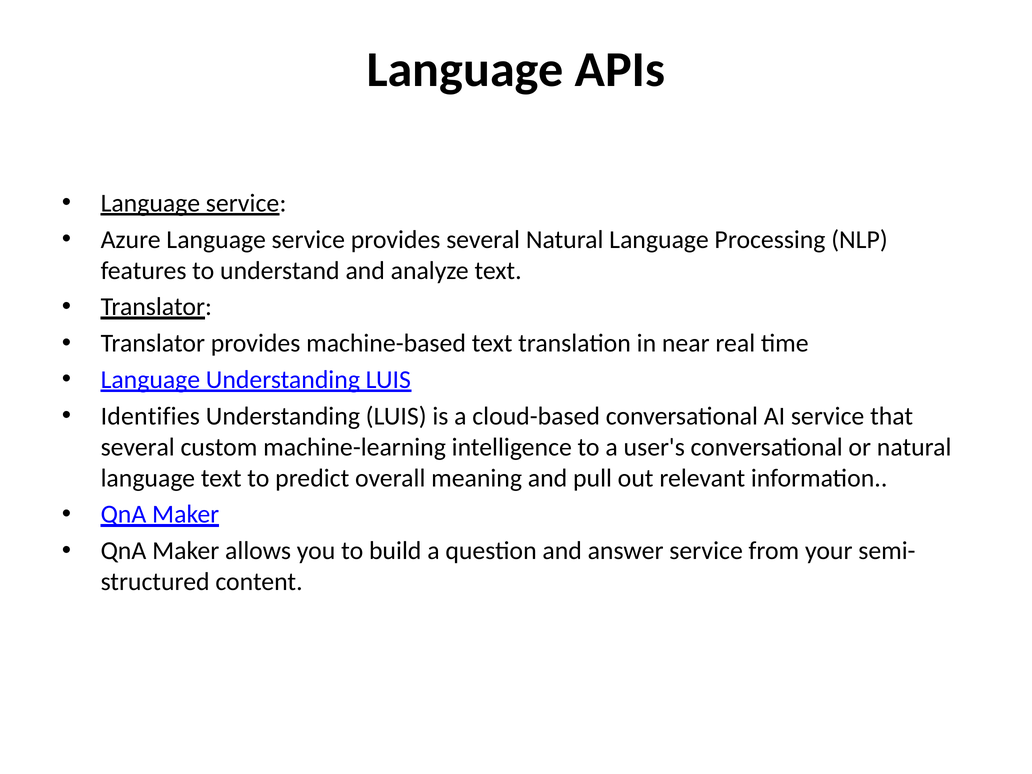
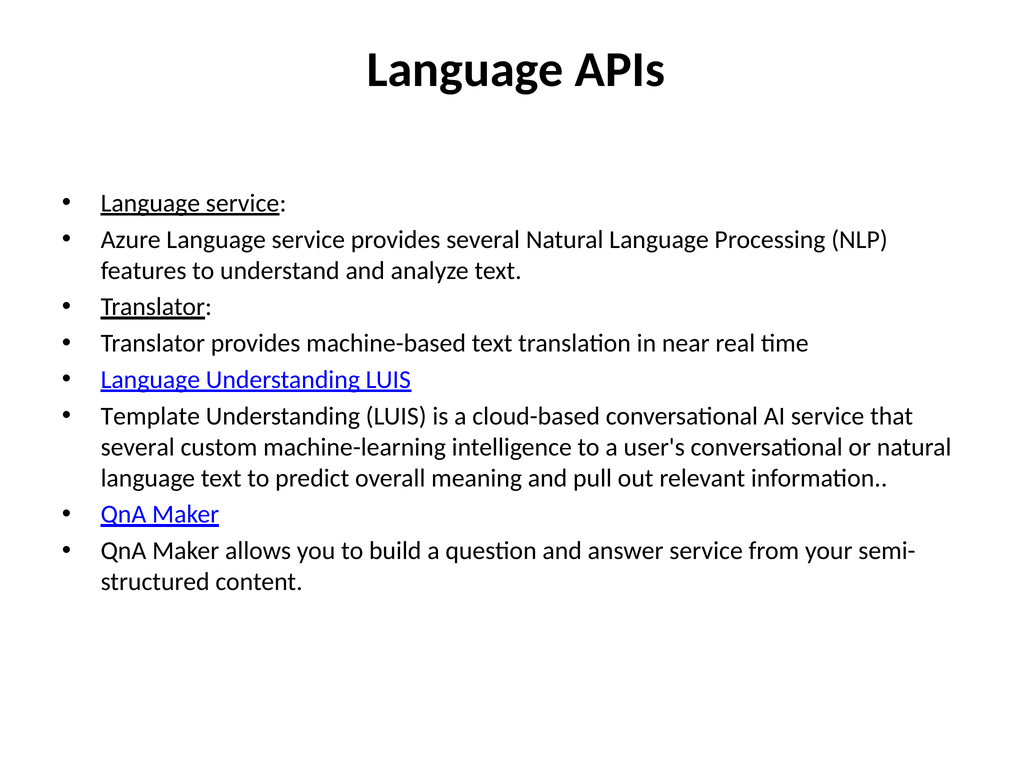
Identifies: Identifies -> Template
